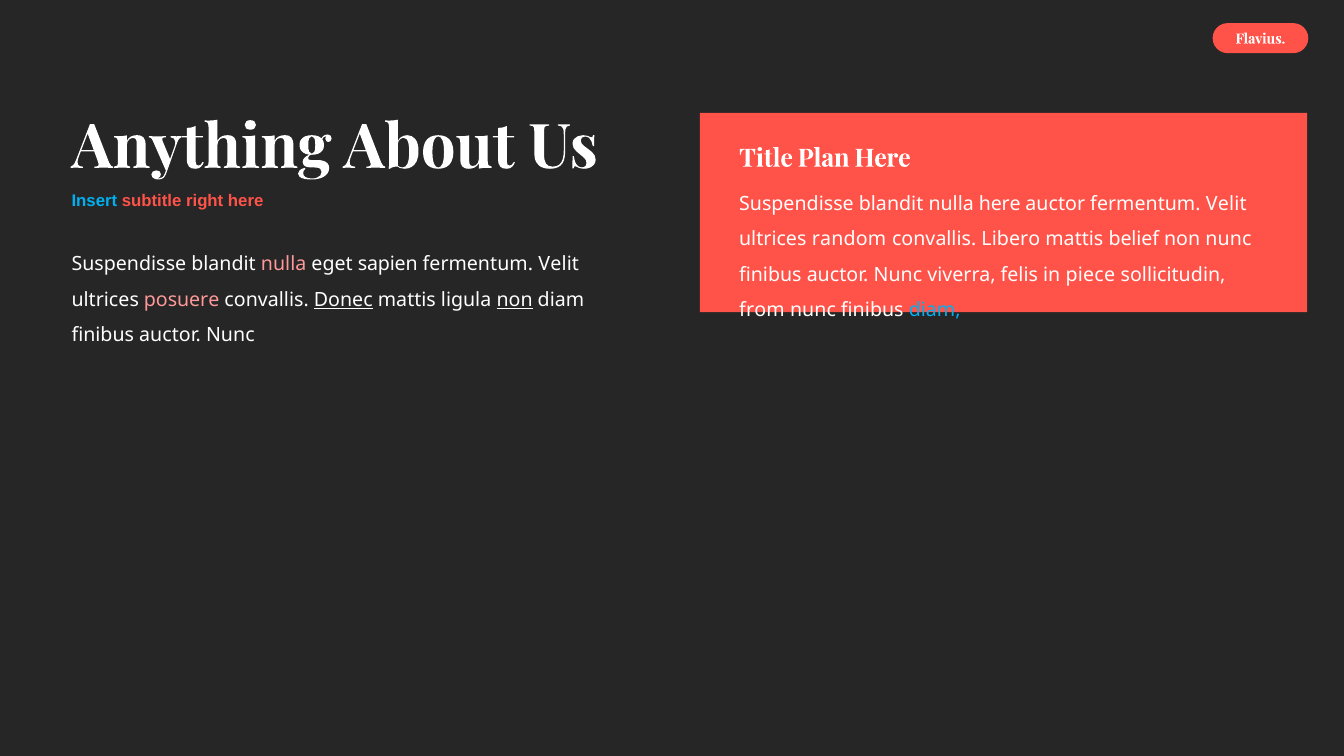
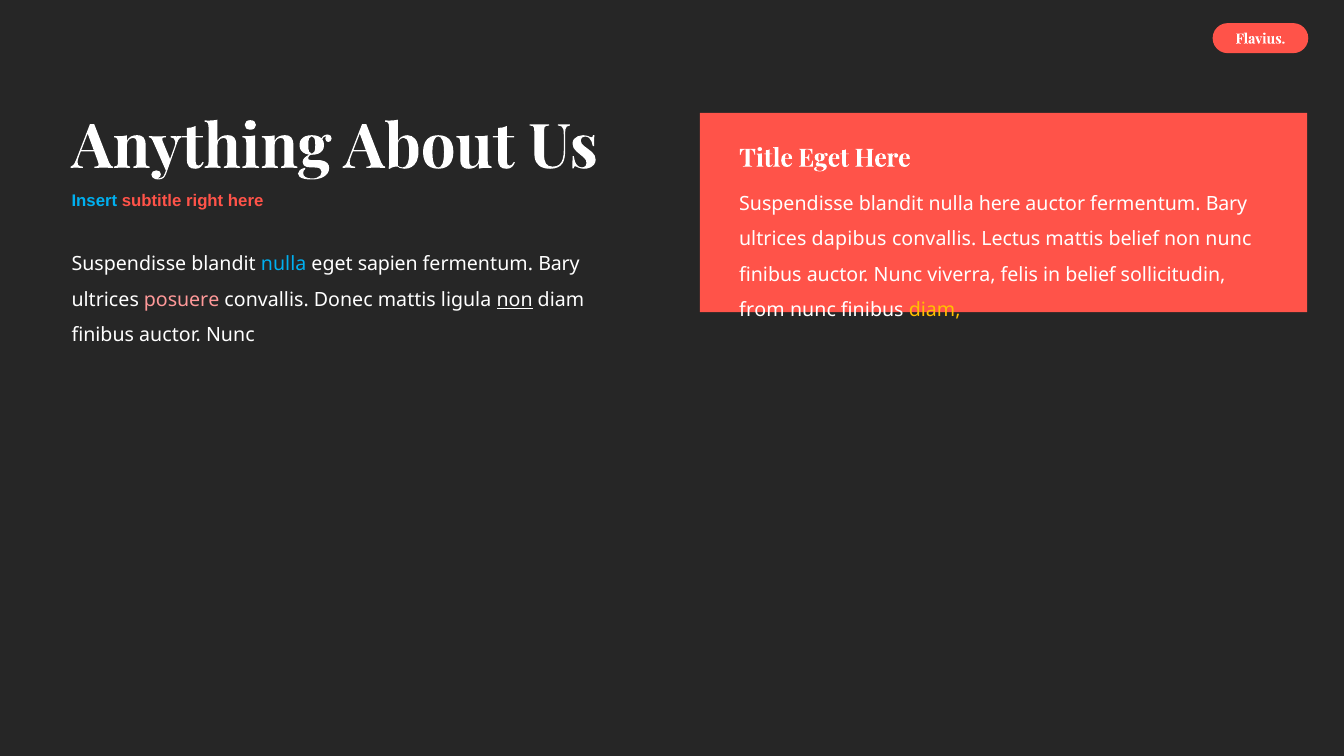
Title Plan: Plan -> Eget
auctor fermentum Velit: Velit -> Bary
random: random -> dapibus
Libero: Libero -> Lectus
nulla at (284, 264) colour: pink -> light blue
Velit at (559, 264): Velit -> Bary
in piece: piece -> belief
Donec underline: present -> none
diam at (935, 310) colour: light blue -> yellow
